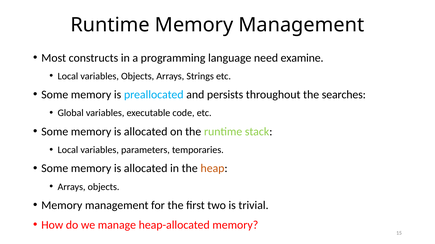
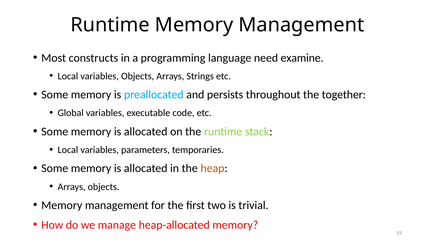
searches: searches -> together
